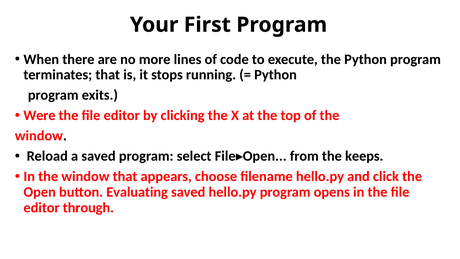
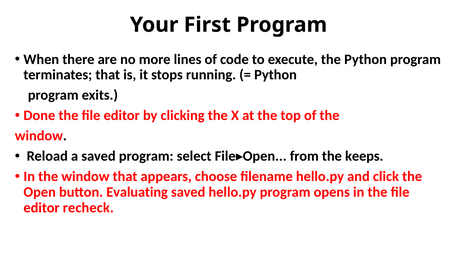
Were: Were -> Done
through: through -> recheck
